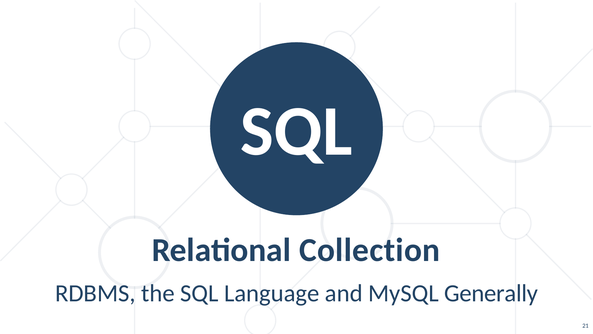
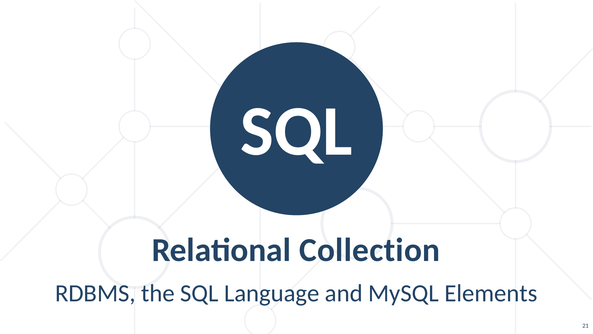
Generally: Generally -> Elements
